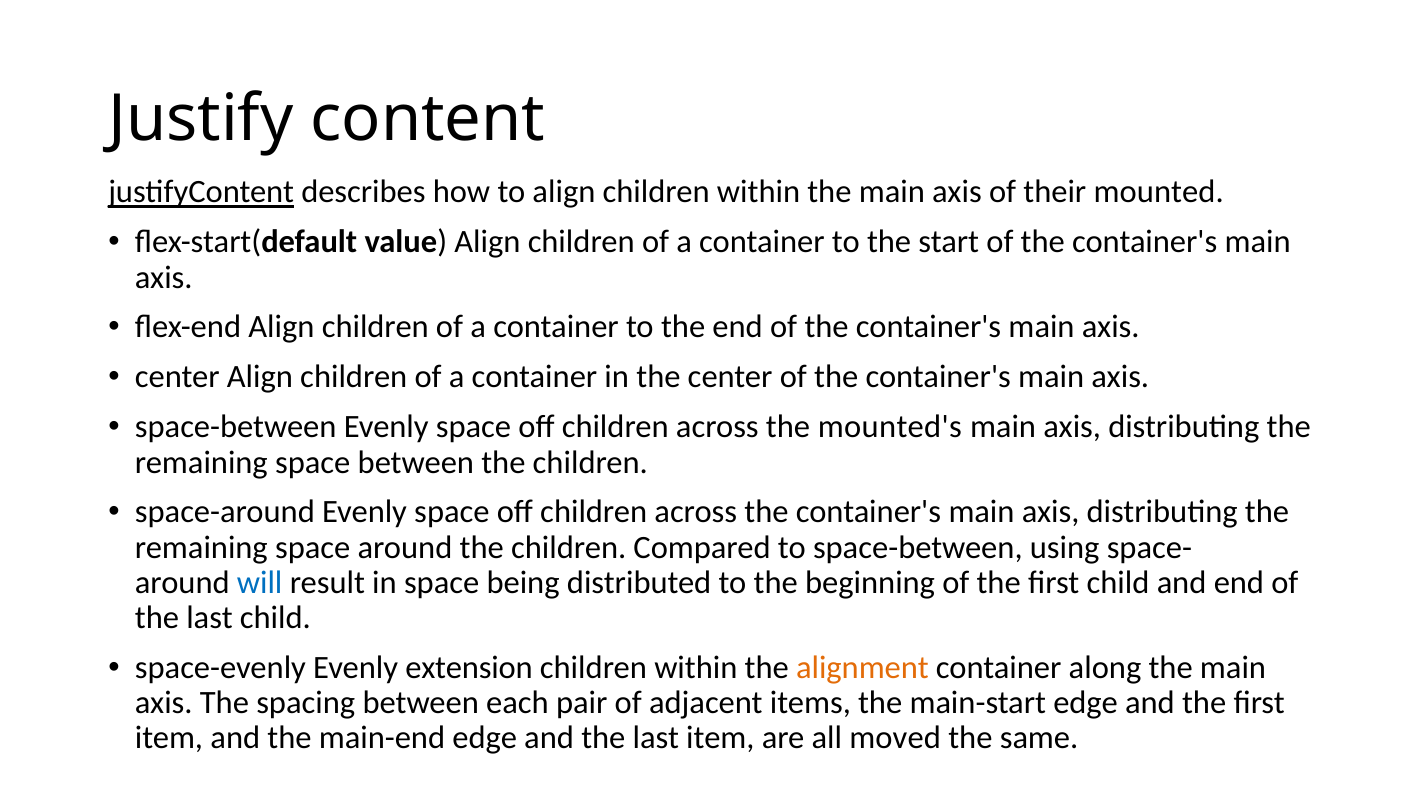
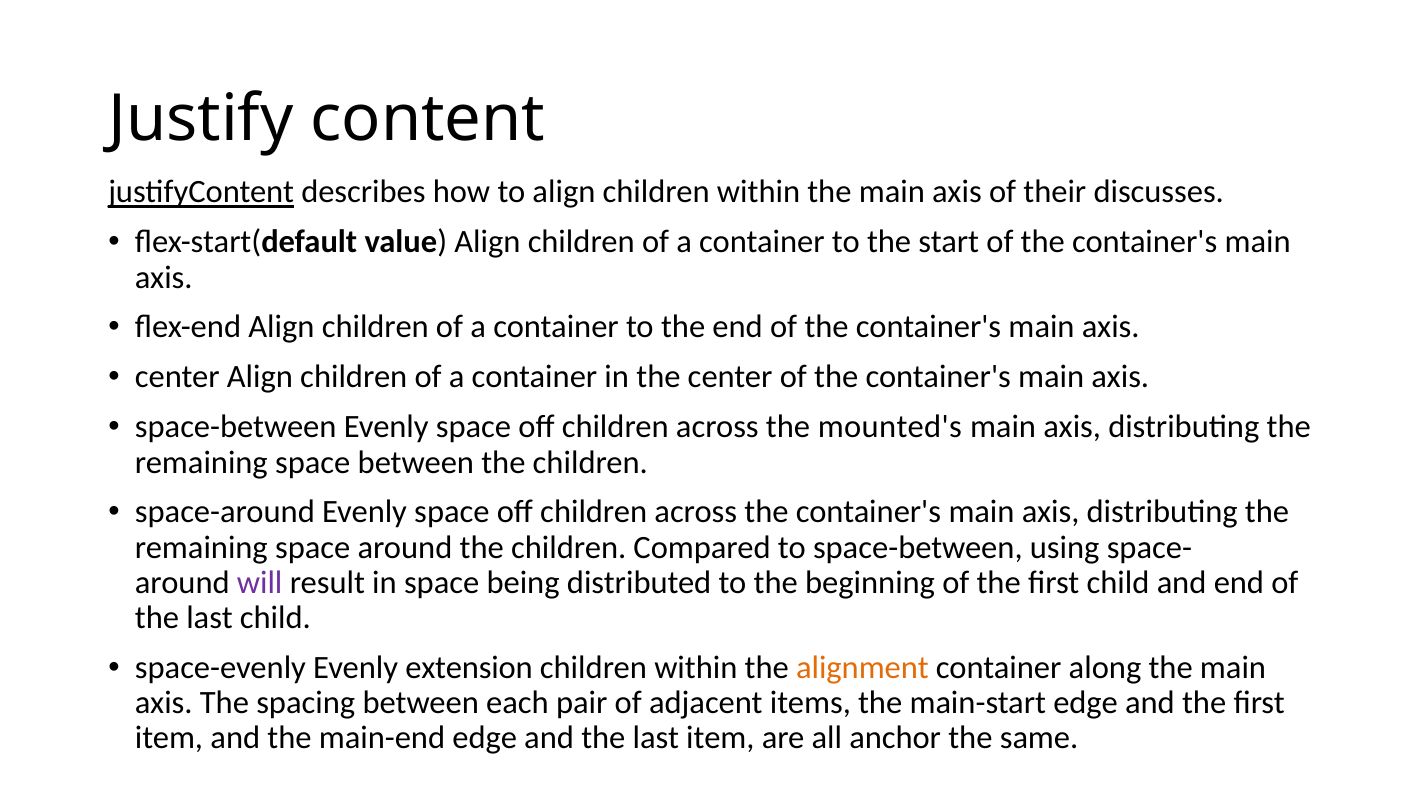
mounted: mounted -> discusses
will colour: blue -> purple
moved: moved -> anchor
